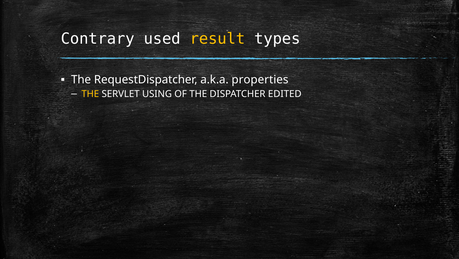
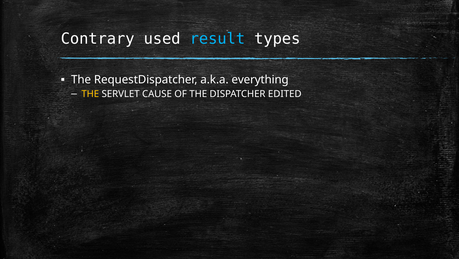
result colour: yellow -> light blue
properties: properties -> everything
USING: USING -> CAUSE
